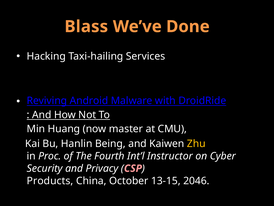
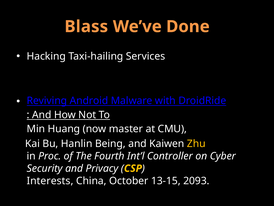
Instructor: Instructor -> Controller
CSP colour: pink -> yellow
Products: Products -> Interests
2046: 2046 -> 2093
